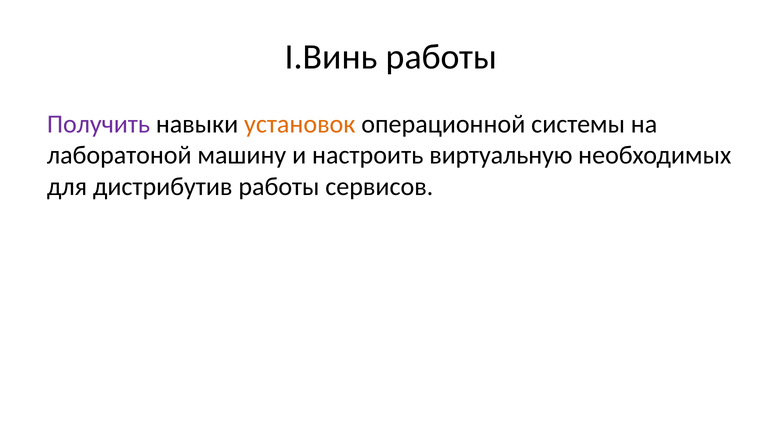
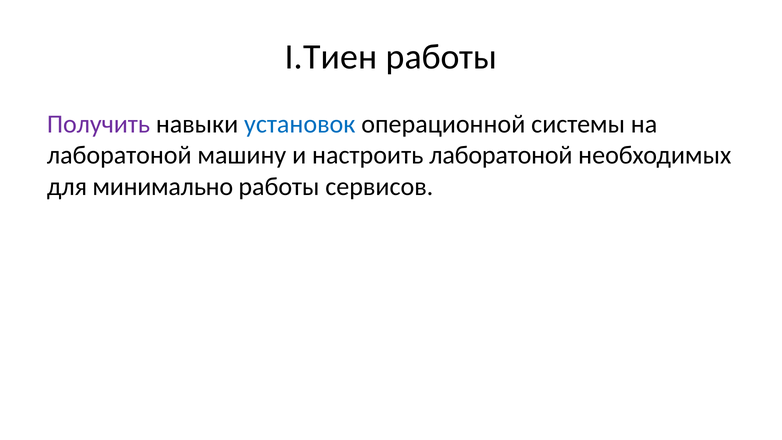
I.Винь: I.Винь -> I.Тиен
установок colour: orange -> blue
настроить виртуальную: виртуальную -> лаборатоной
дистрибутив: дистрибутив -> минимально
